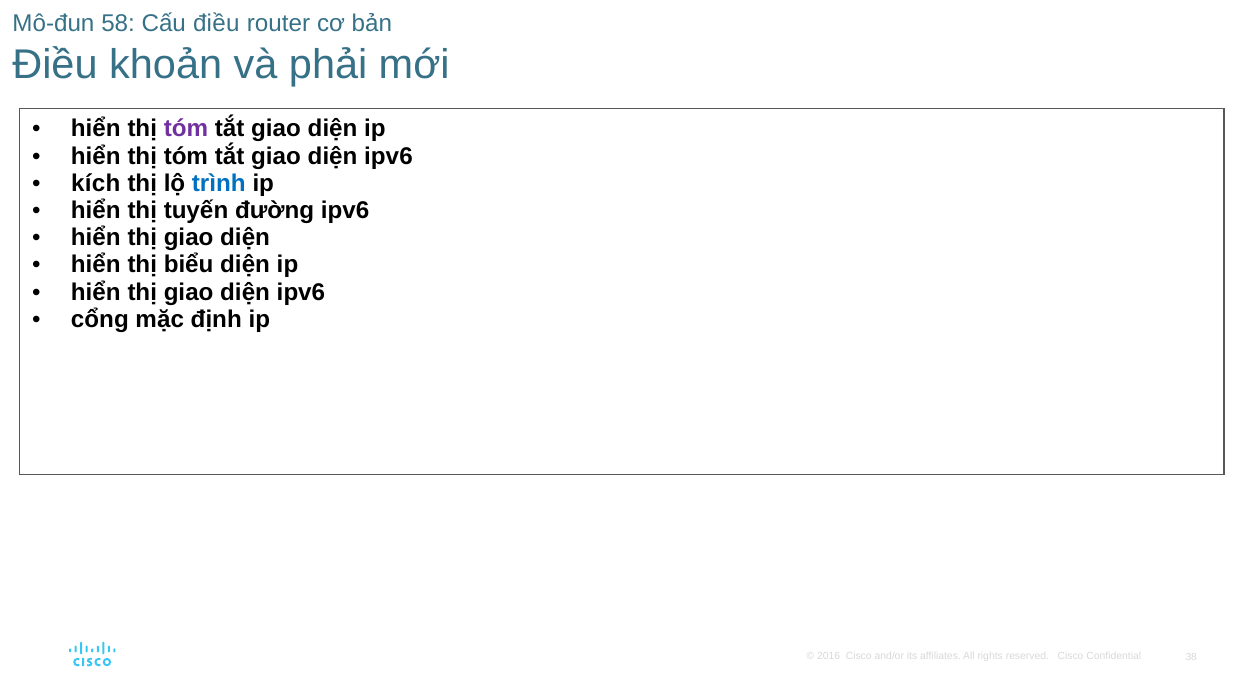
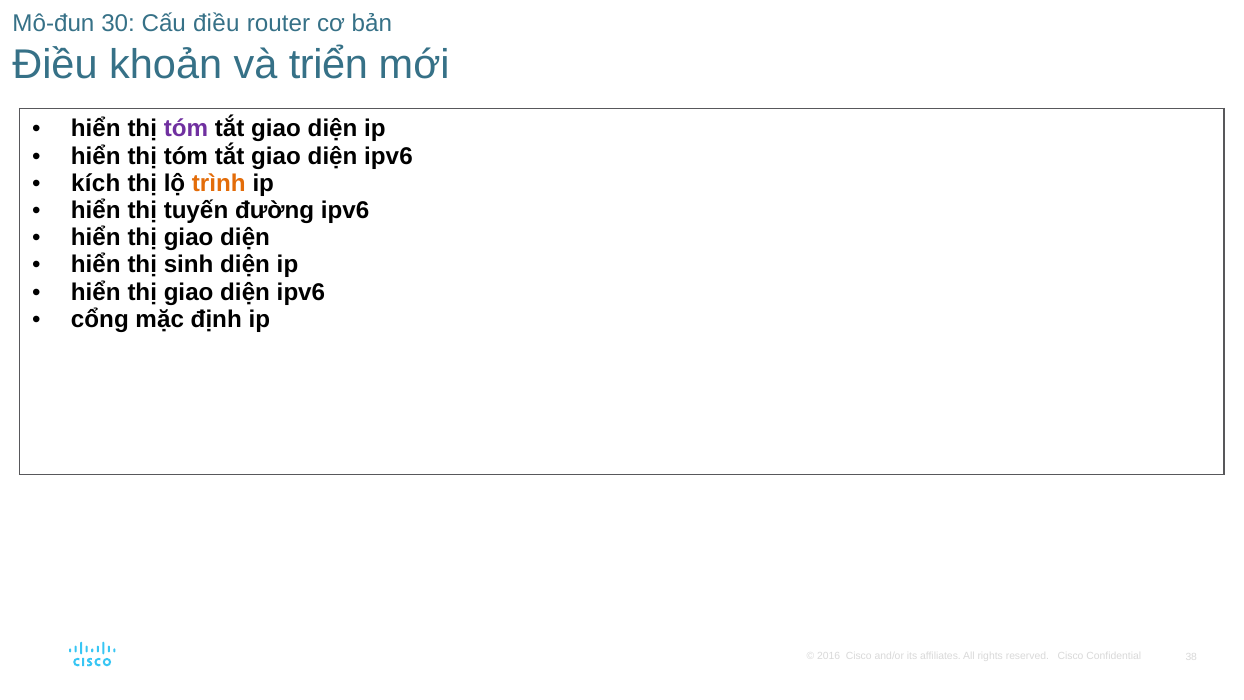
58: 58 -> 30
phải: phải -> triển
trình colour: blue -> orange
biểu: biểu -> sinh
